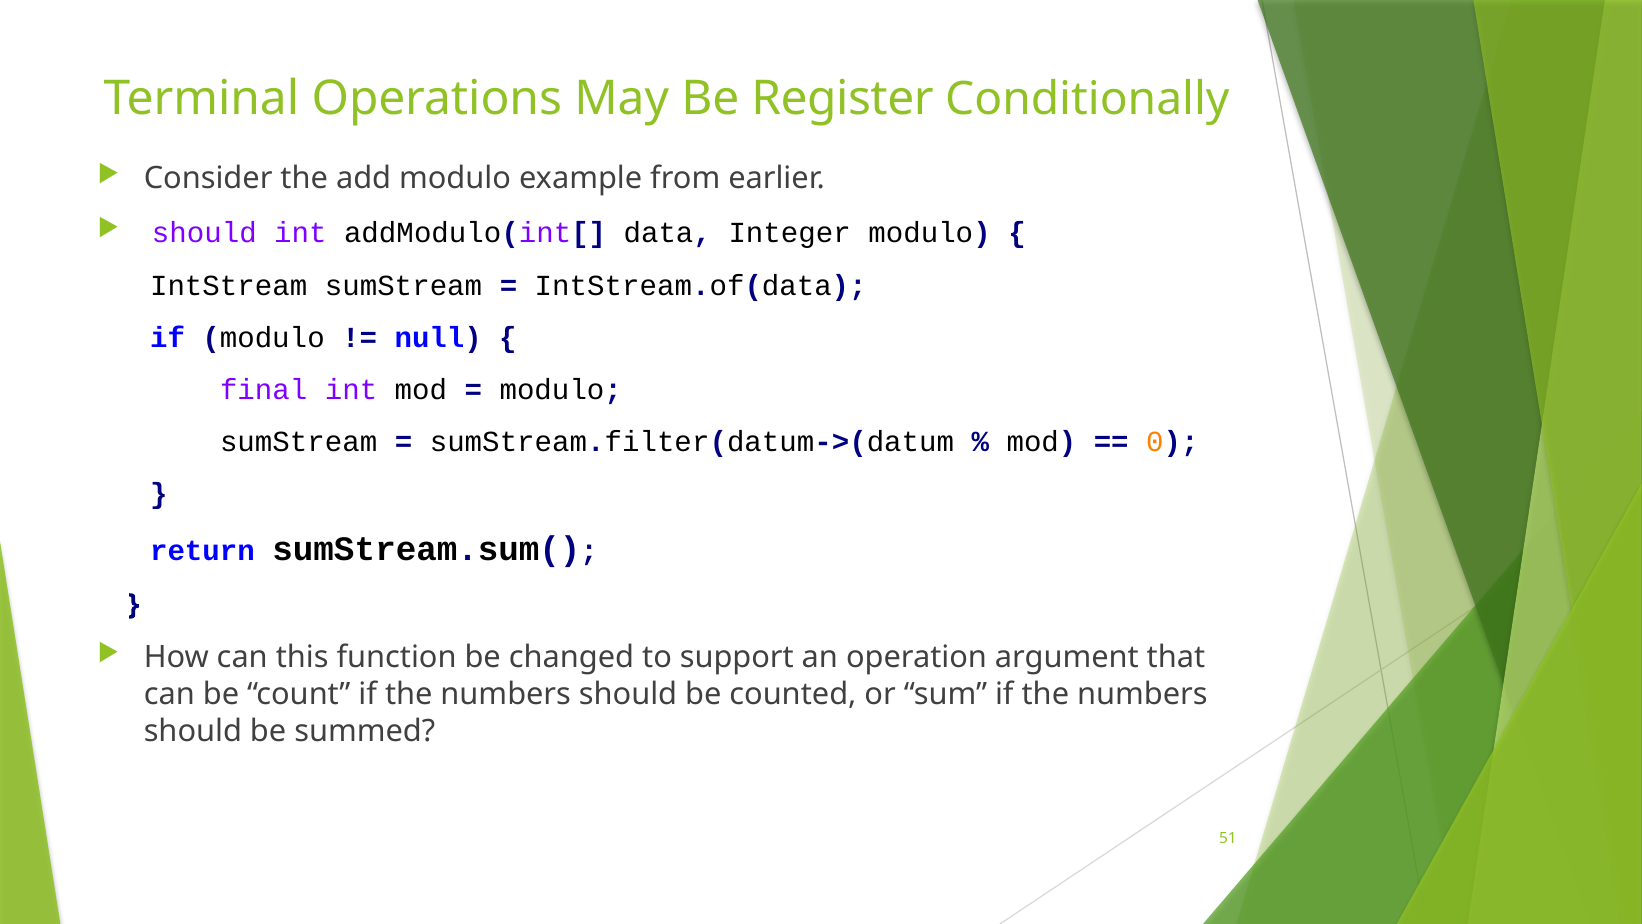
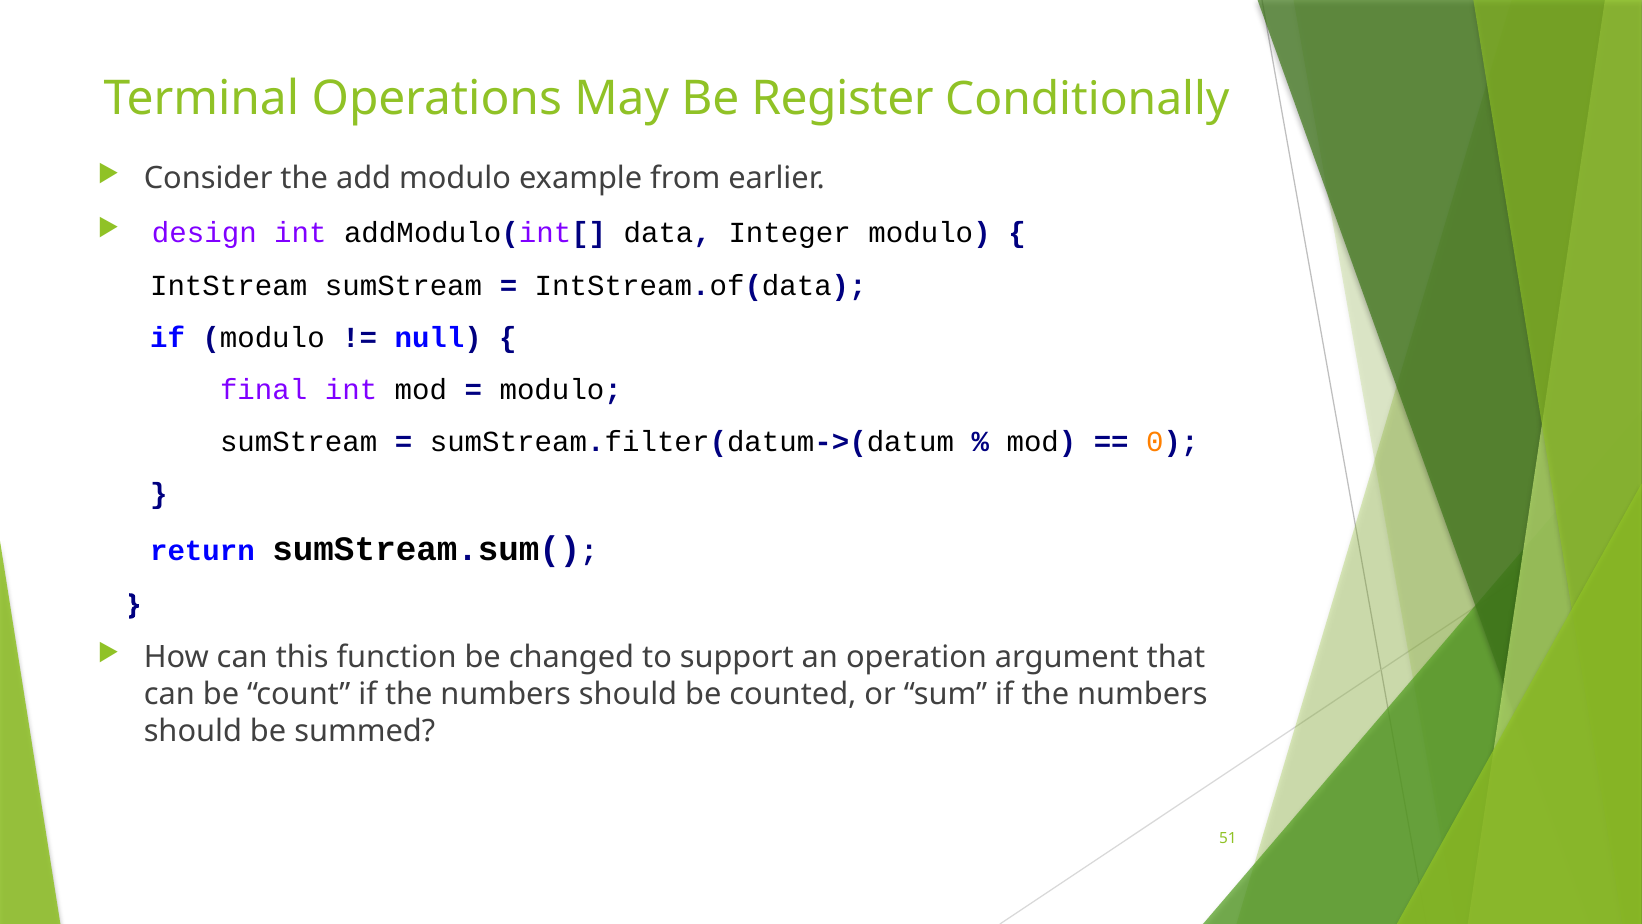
should at (204, 233): should -> design
